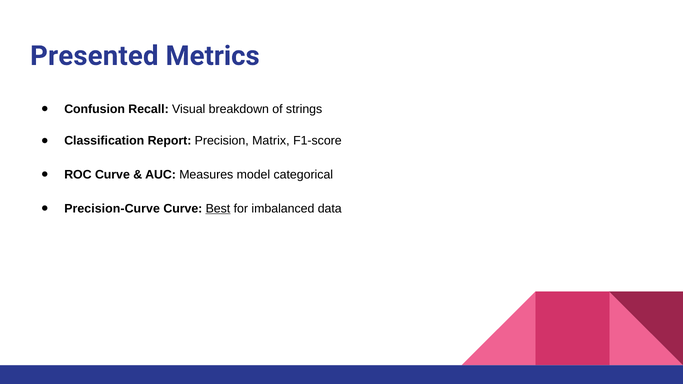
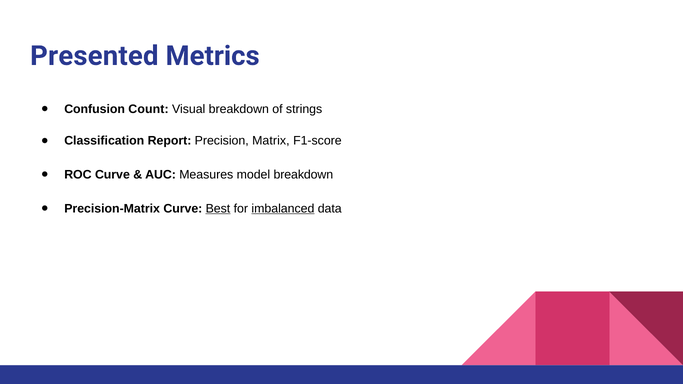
Recall: Recall -> Count
model categorical: categorical -> breakdown
Precision-Curve: Precision-Curve -> Precision-Matrix
imbalanced underline: none -> present
